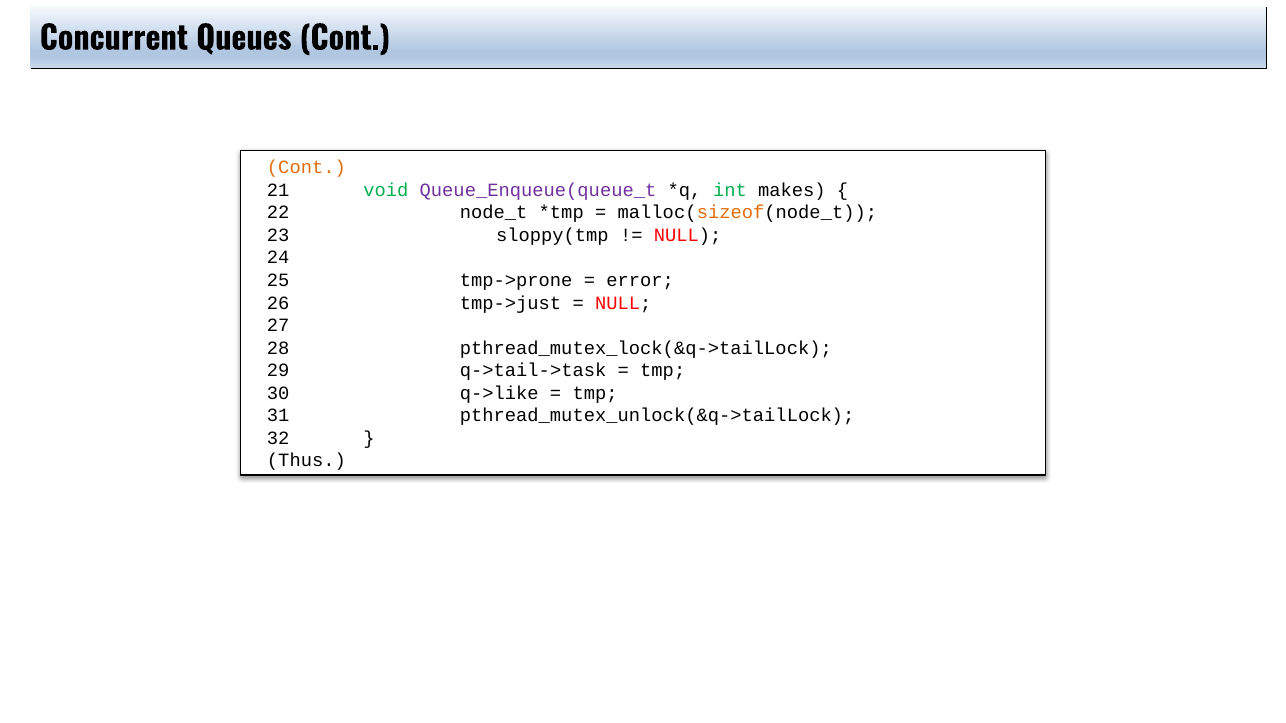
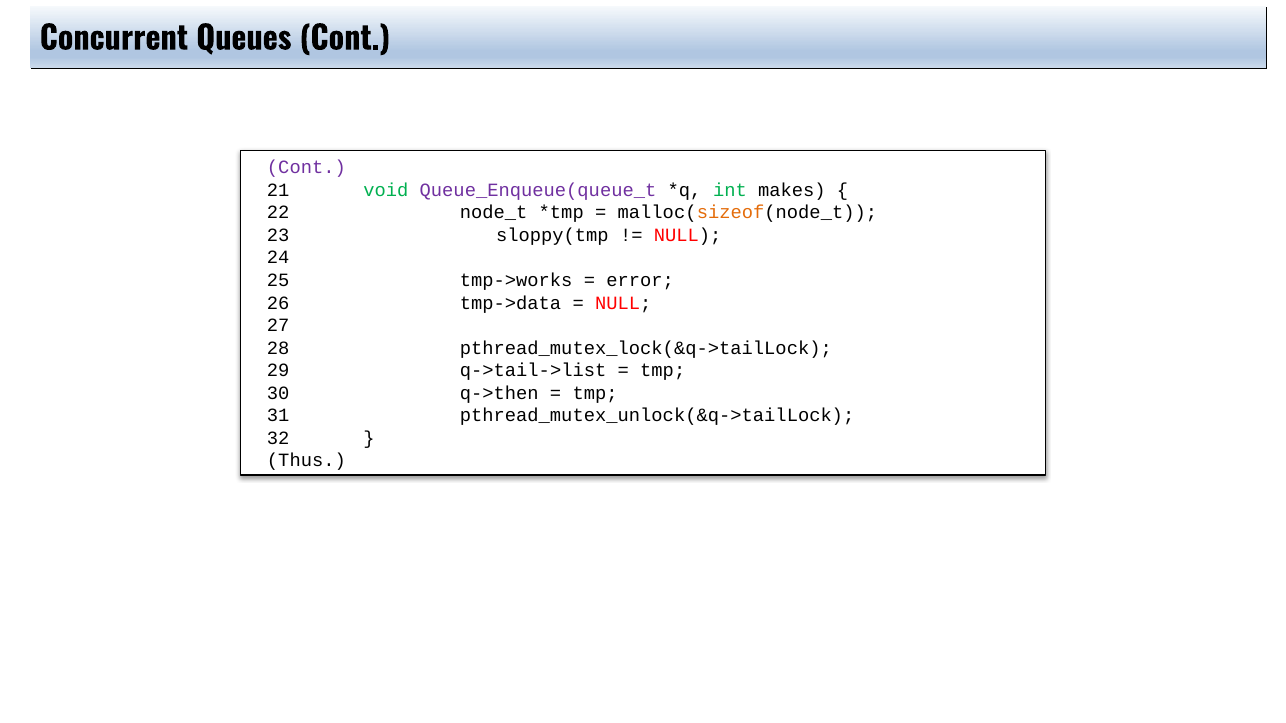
Cont at (306, 168) colour: orange -> purple
tmp->prone: tmp->prone -> tmp->works
tmp->just: tmp->just -> tmp->data
q->tail->task: q->tail->task -> q->tail->list
q->like: q->like -> q->then
